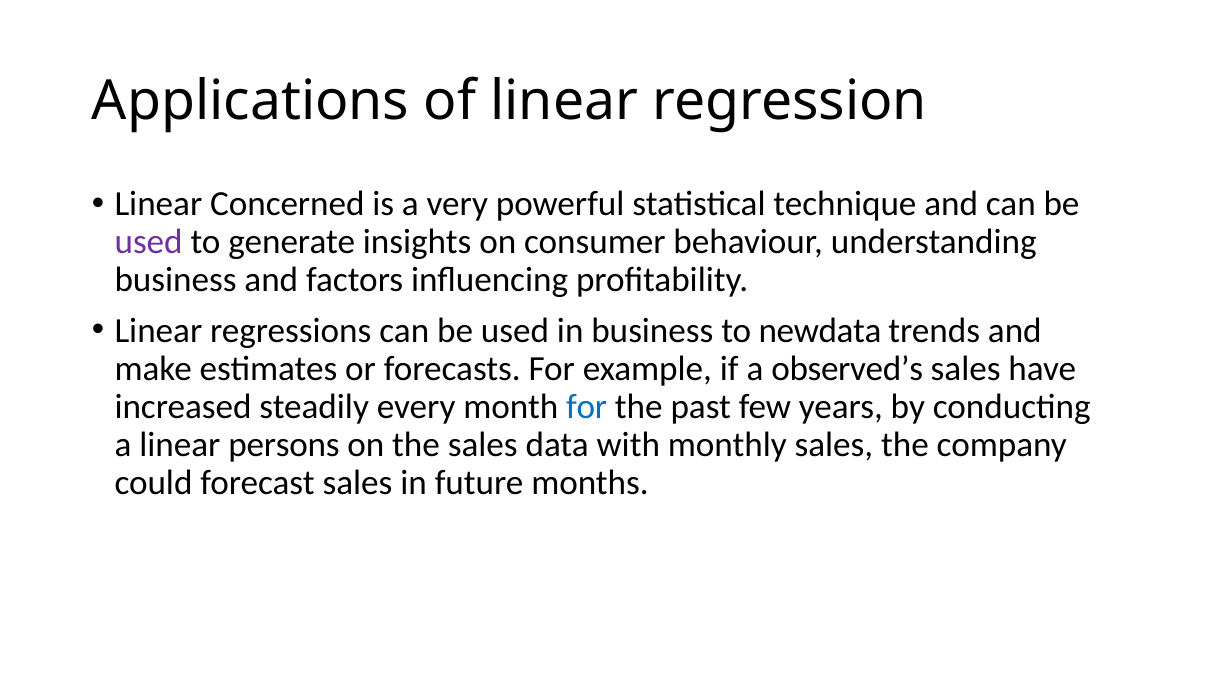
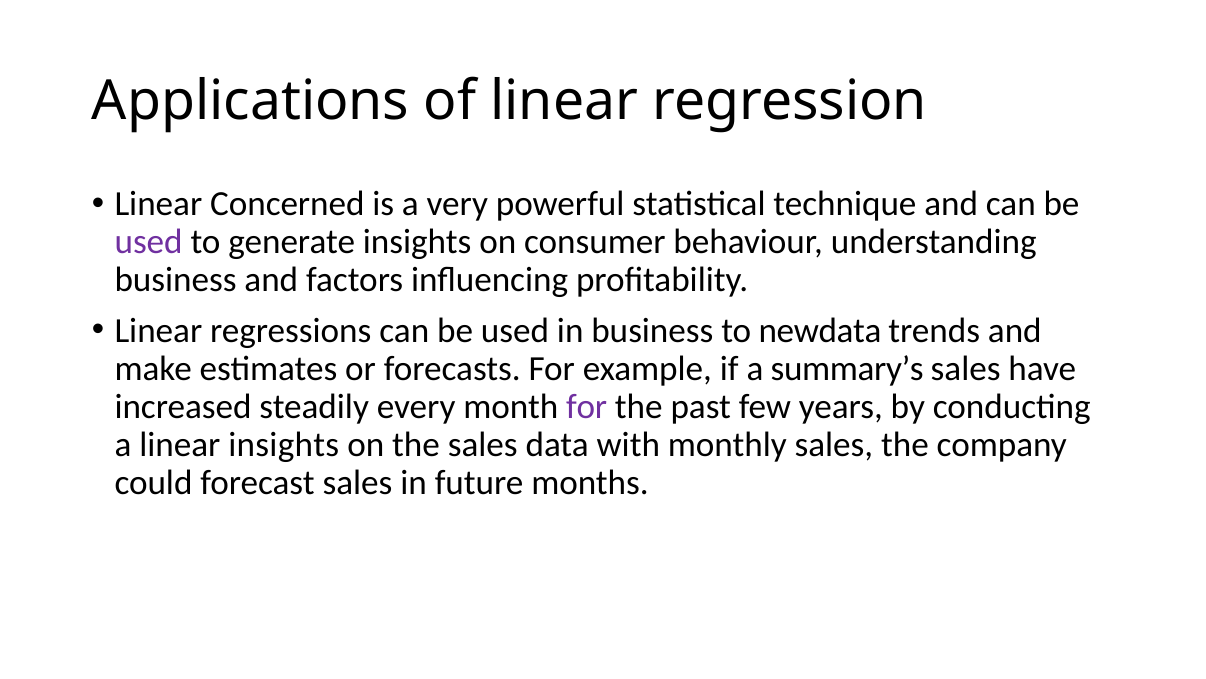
observed’s: observed’s -> summary’s
for at (587, 406) colour: blue -> purple
linear persons: persons -> insights
